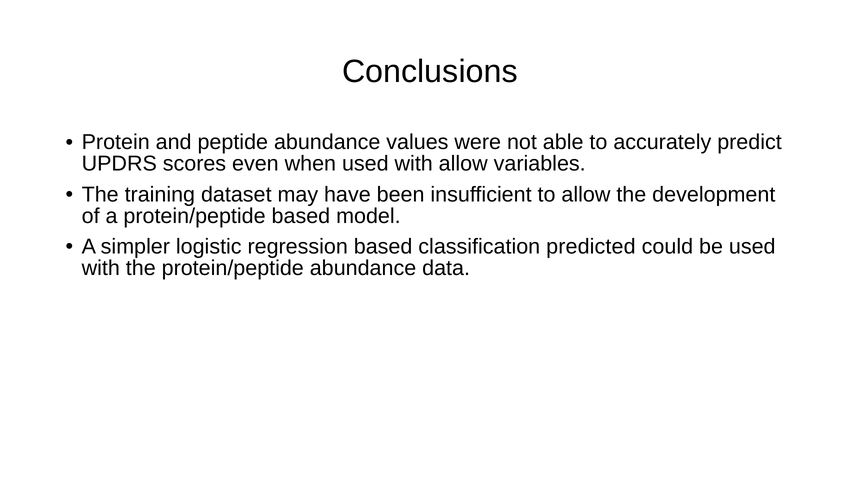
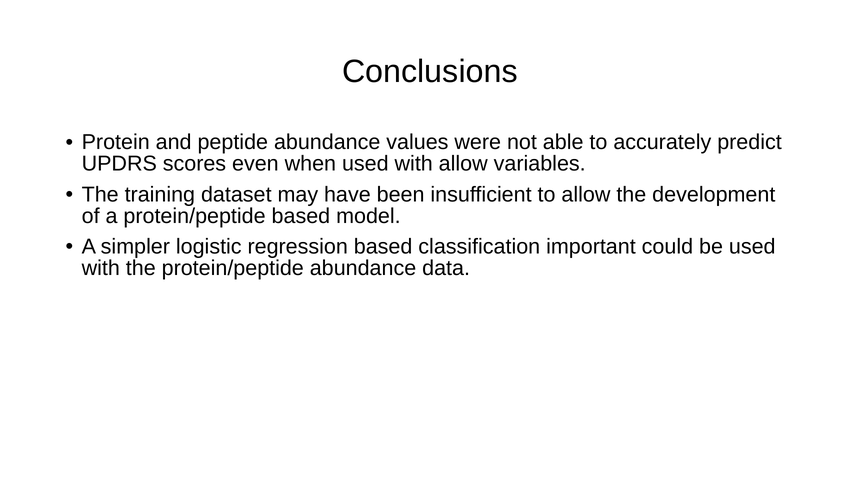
predicted: predicted -> important
